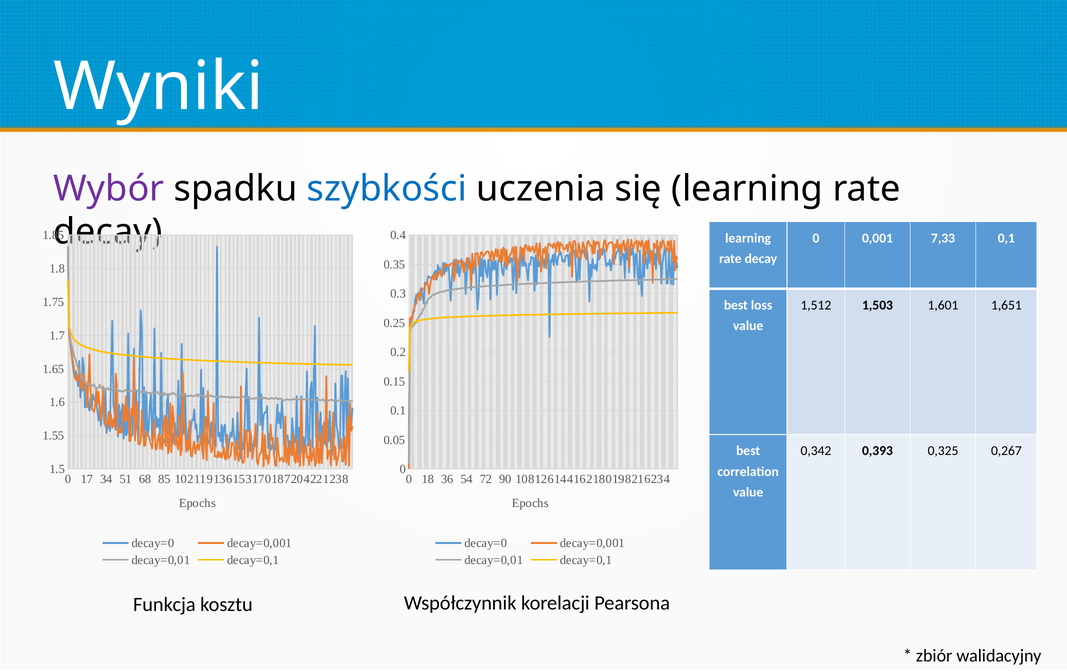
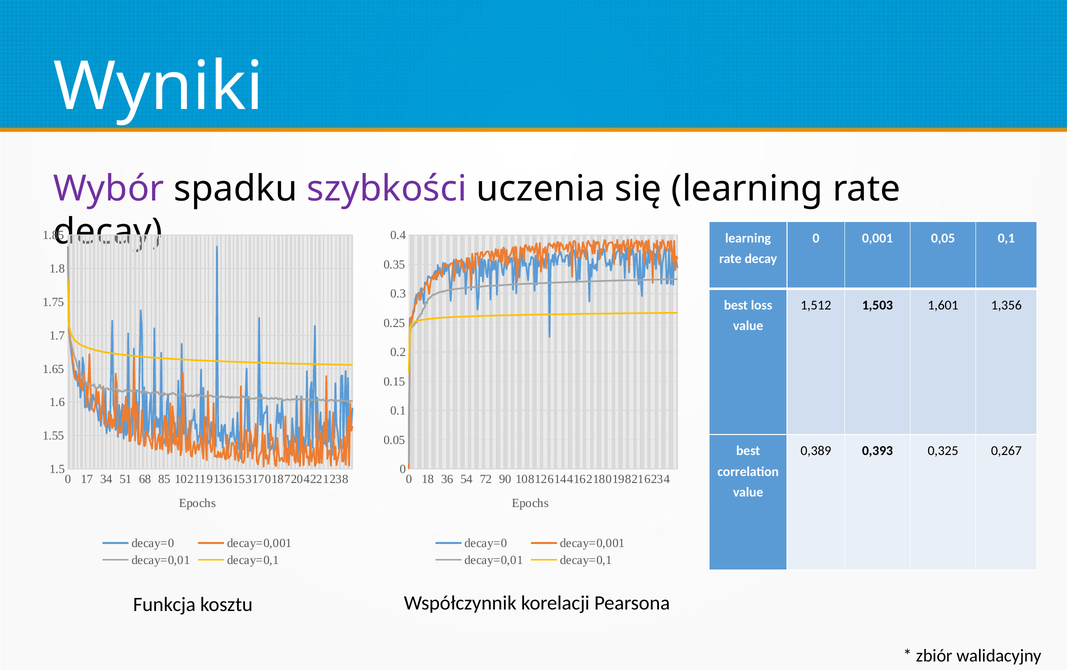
szybkości colour: blue -> purple
7,33: 7,33 -> 0,05
1,651: 1,651 -> 1,356
0,342: 0,342 -> 0,389
